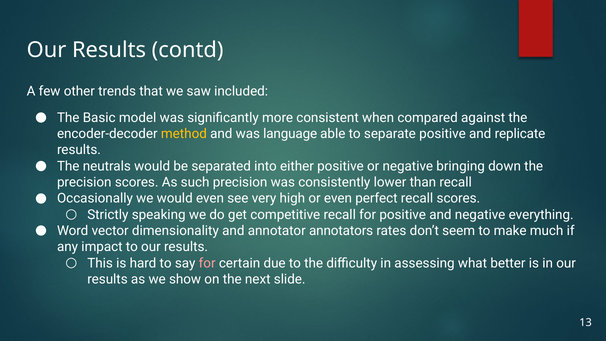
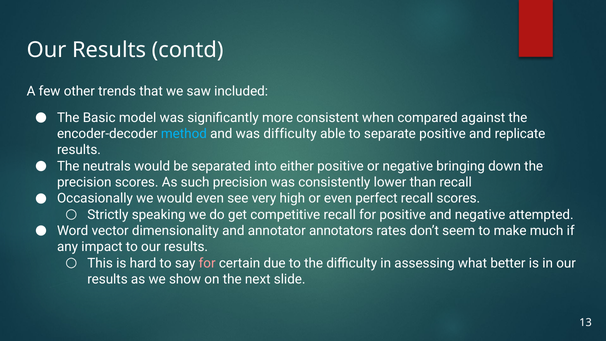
method colour: yellow -> light blue
was language: language -> difficulty
everything: everything -> attempted
